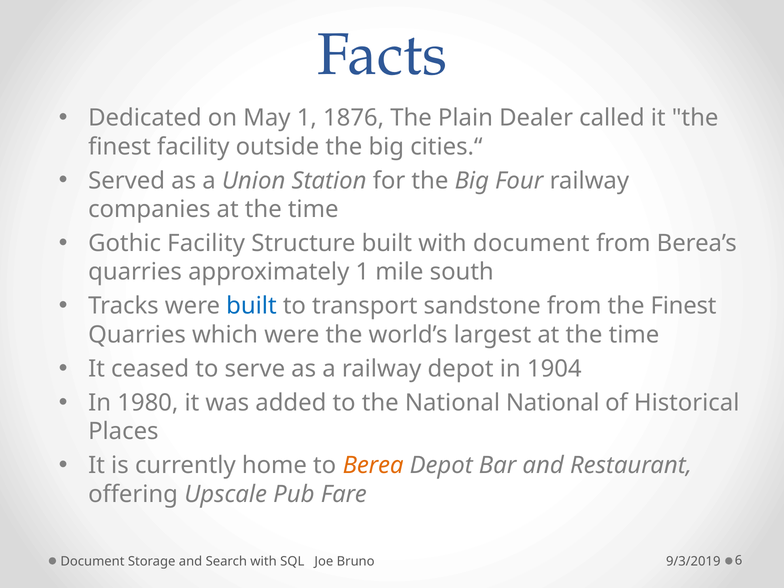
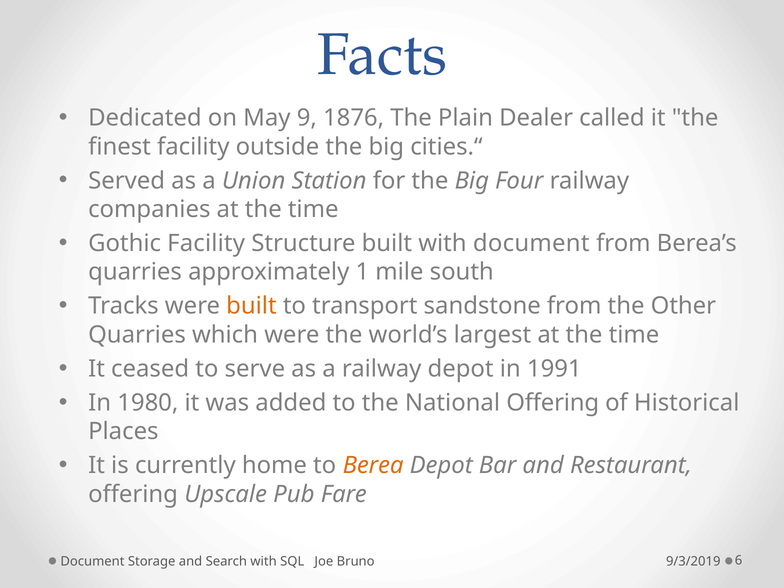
May 1: 1 -> 9
built at (251, 306) colour: blue -> orange
from the Finest: Finest -> Other
1904: 1904 -> 1991
National National: National -> Offering
